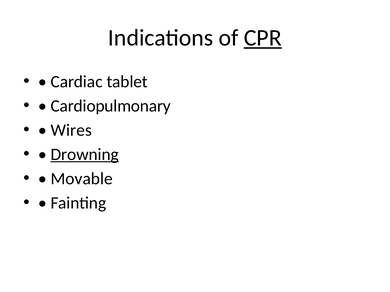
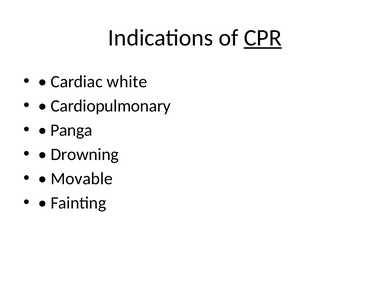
tablet: tablet -> white
Wires: Wires -> Panga
Drowning underline: present -> none
